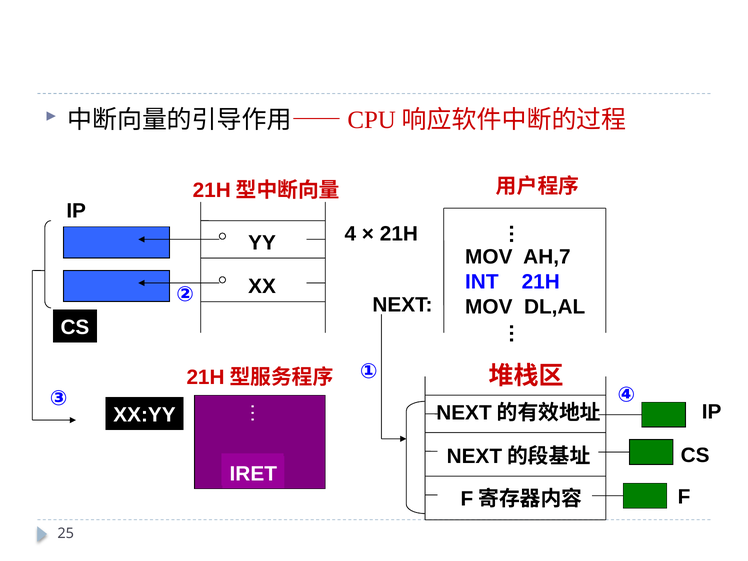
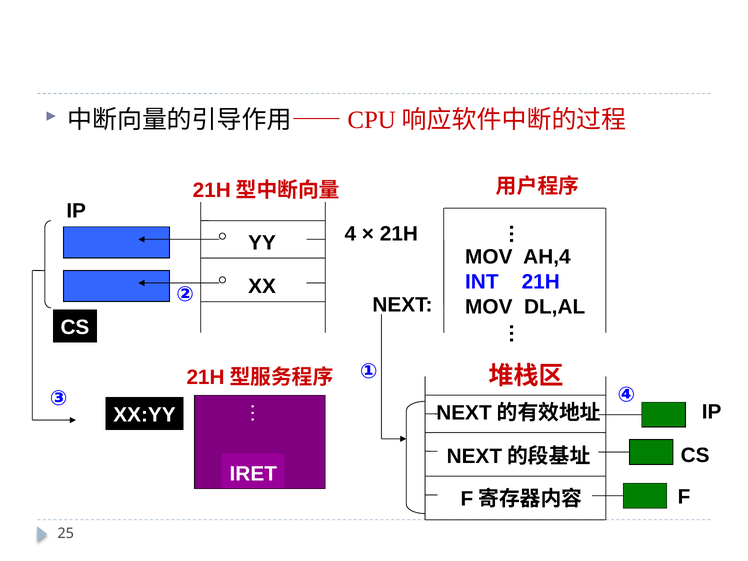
AH,7: AH,7 -> AH,4
